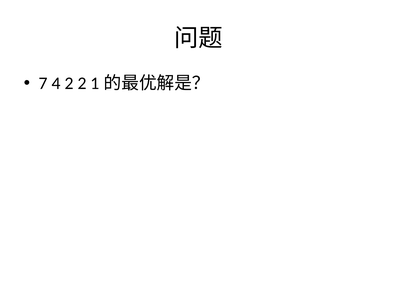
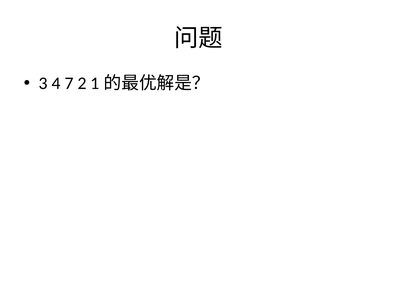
7: 7 -> 3
4 2: 2 -> 7
